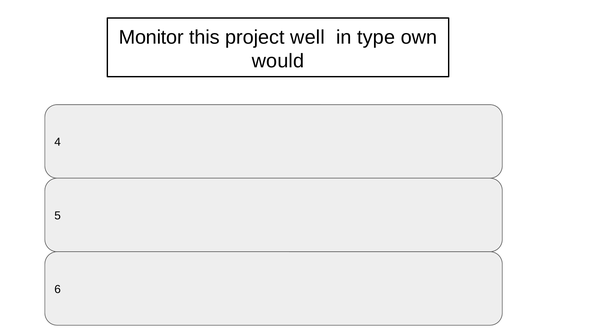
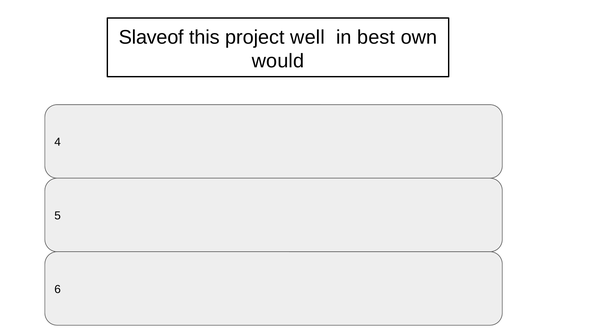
Monitor: Monitor -> Slaveof
type: type -> best
